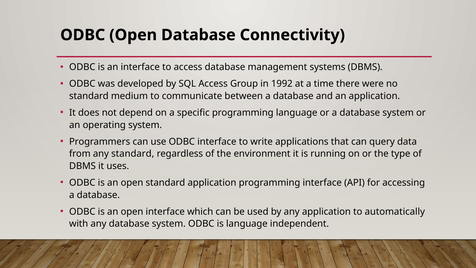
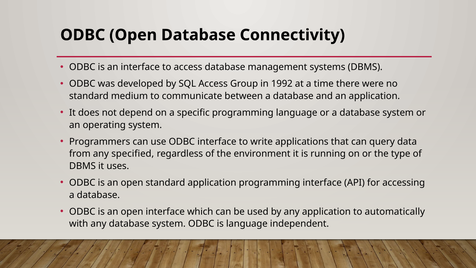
any standard: standard -> specified
